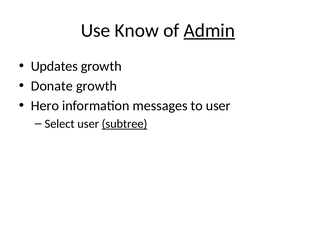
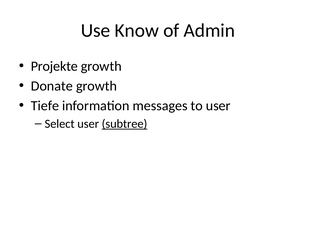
Admin underline: present -> none
Updates: Updates -> Projekte
Hero: Hero -> Tiefe
